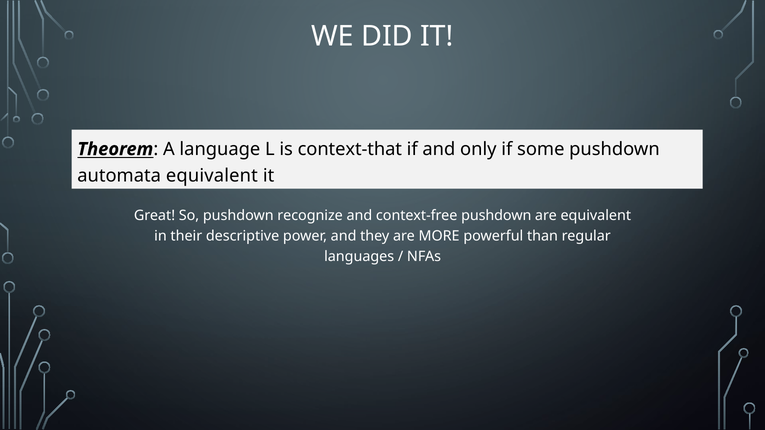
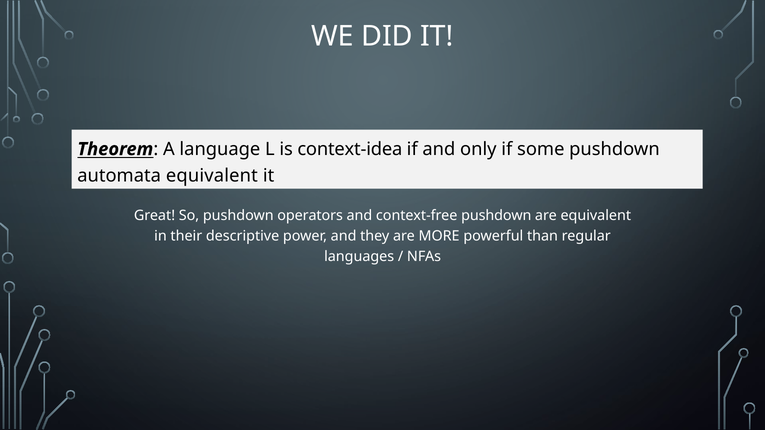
context-that: context-that -> context-idea
recognize: recognize -> operators
